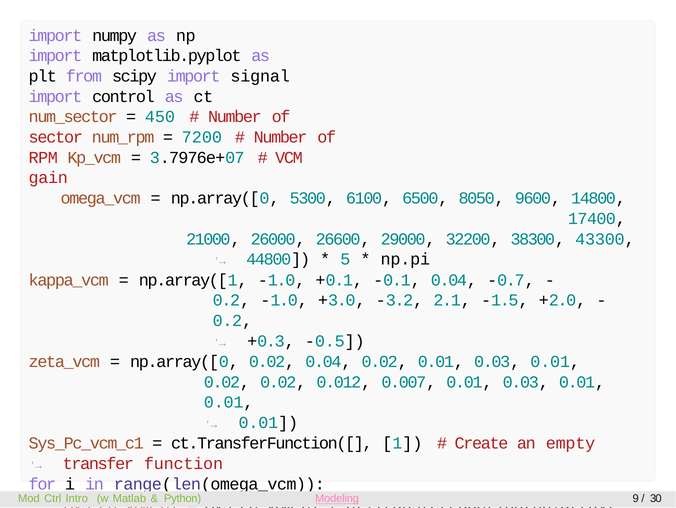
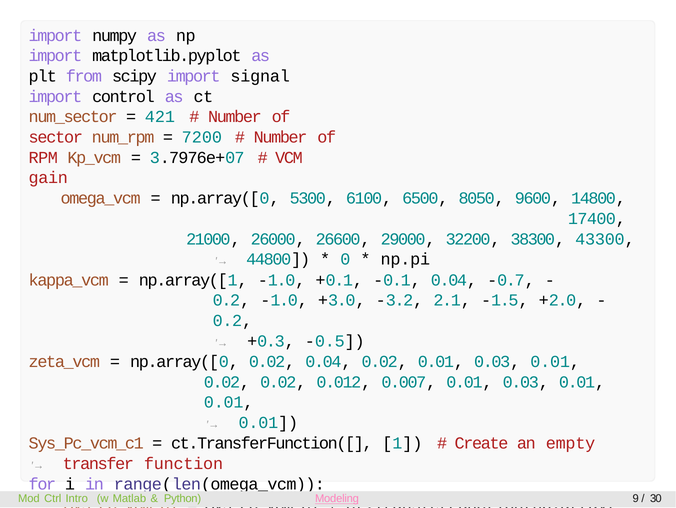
450: 450 -> 421
5 at (345, 259): 5 -> 0
